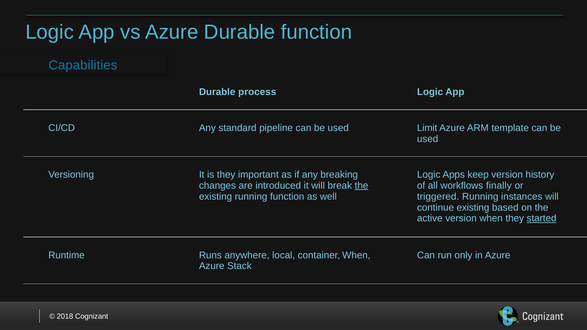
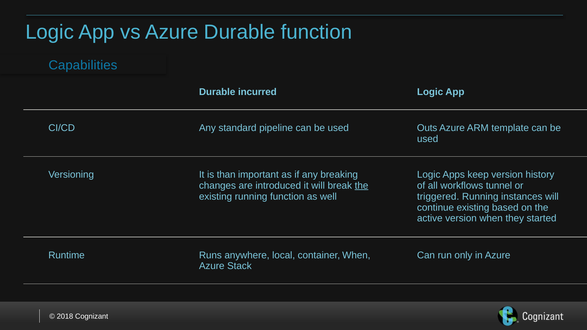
process: process -> incurred
Limit: Limit -> Outs
is they: they -> than
finally: finally -> tunnel
started underline: present -> none
